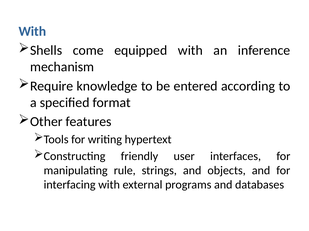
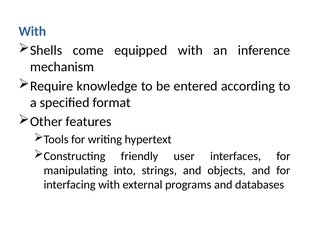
rule: rule -> into
